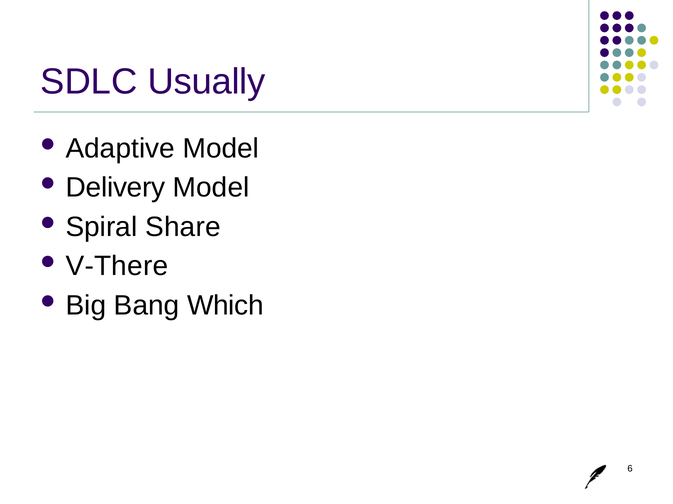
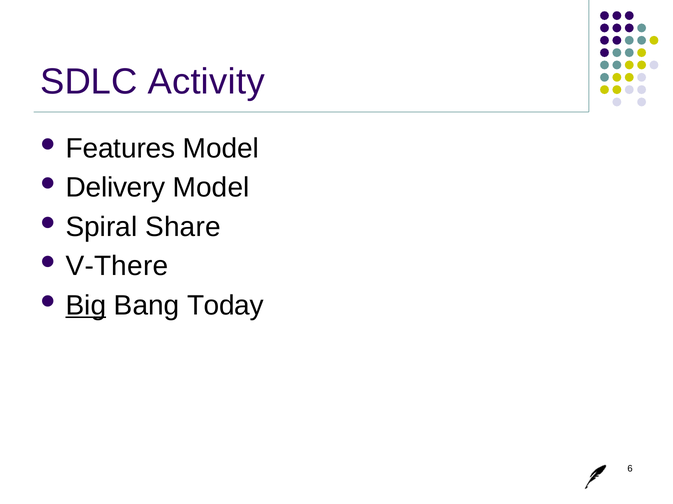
Usually: Usually -> Activity
Adaptive: Adaptive -> Features
Big underline: none -> present
Which: Which -> Today
